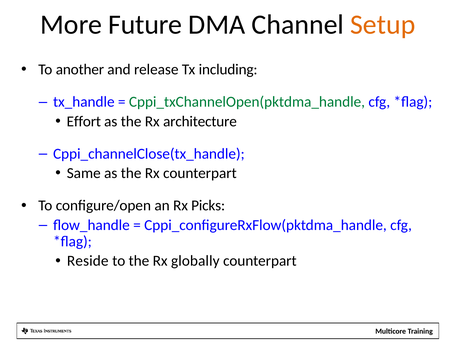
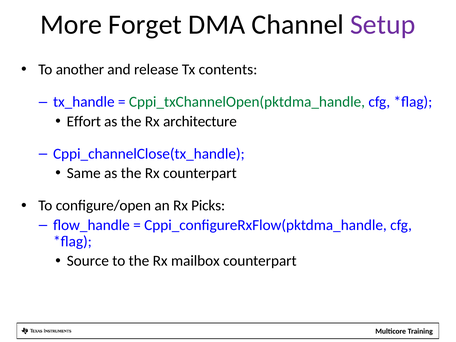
Future: Future -> Forget
Setup colour: orange -> purple
including: including -> contents
Reside: Reside -> Source
globally: globally -> mailbox
